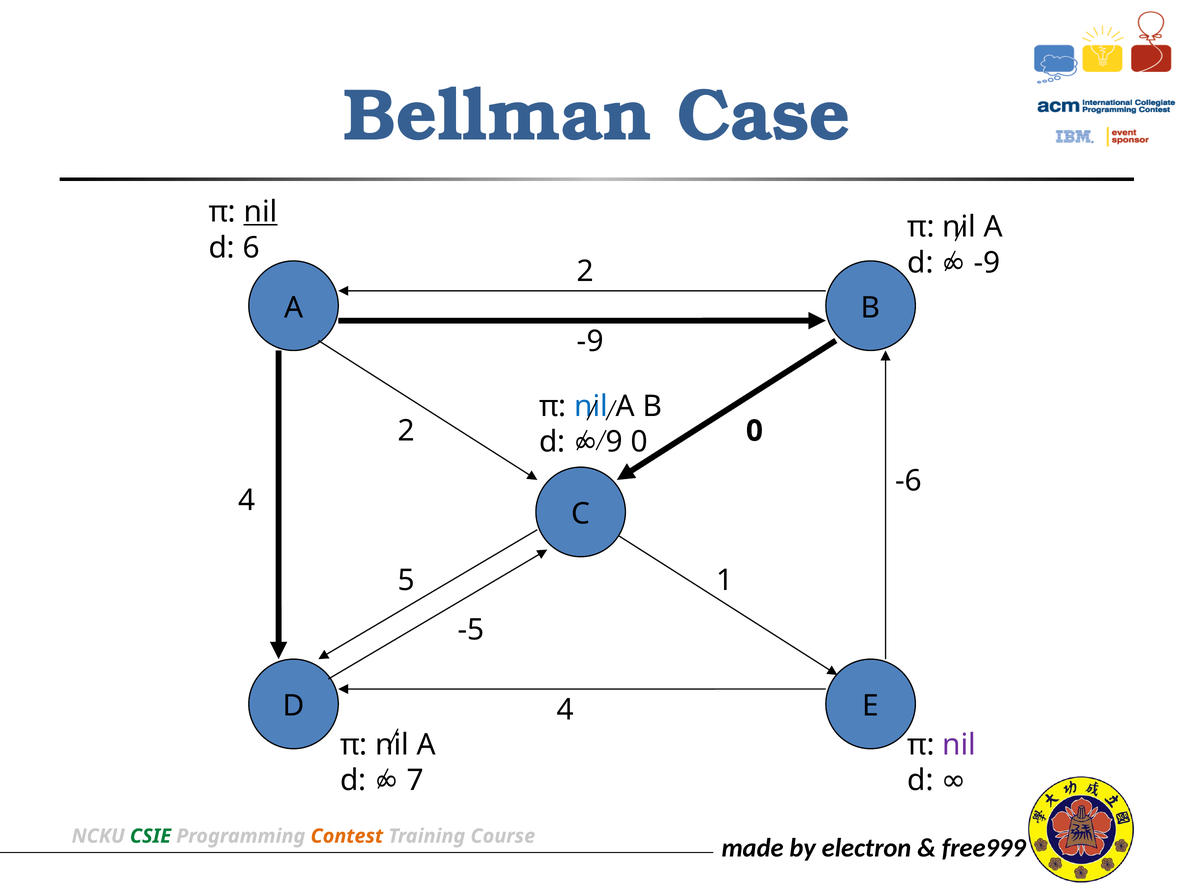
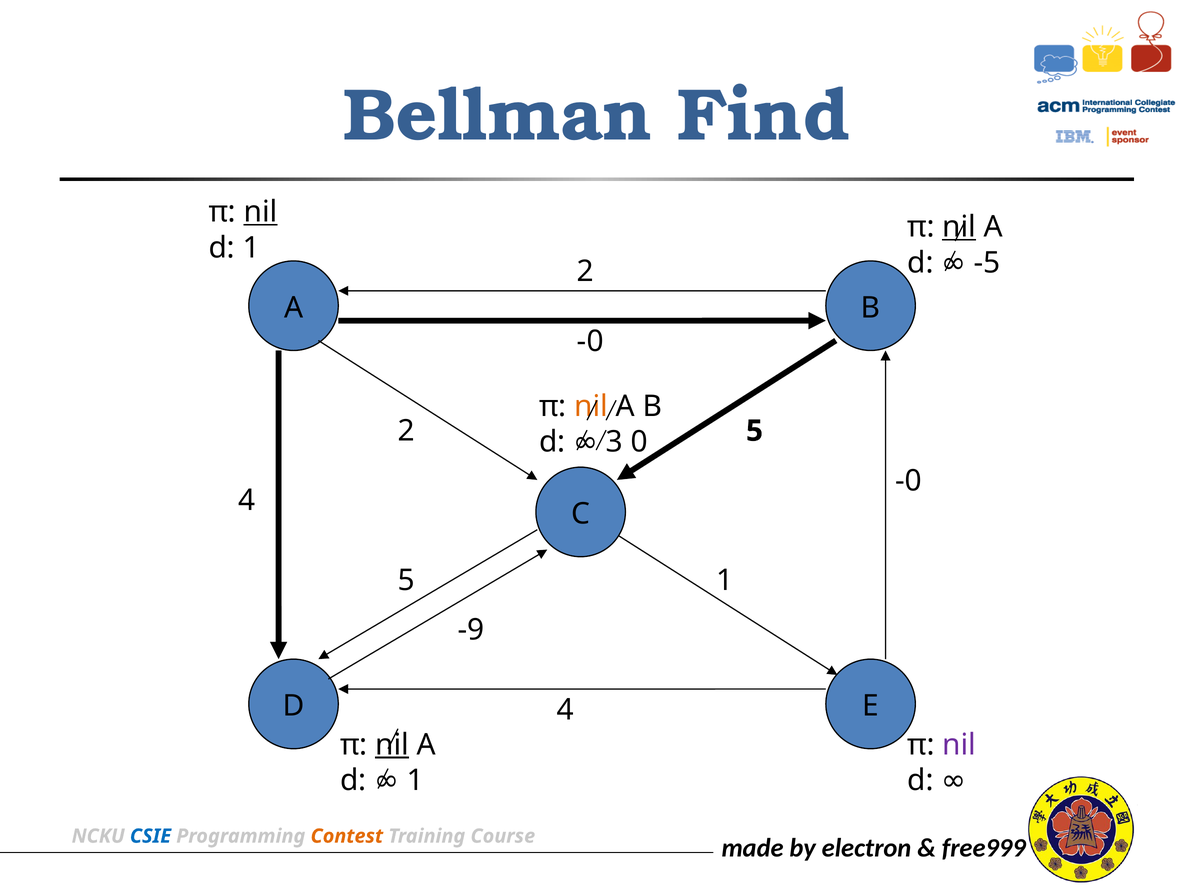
Case: Case -> Find
nil at (959, 227) underline: none -> present
6 at (251, 248): 6 -> 1
d -9: -9 -> -5
-9 at (590, 341): -9 -> -0
nil at (591, 406) colour: blue -> orange
2 0: 0 -> 5
9: 9 -> 3
-6 at (909, 480): -6 -> -0
-5: -5 -> -9
nil at (392, 744) underline: none -> present
7 at (415, 780): 7 -> 1
CSIE colour: green -> blue
